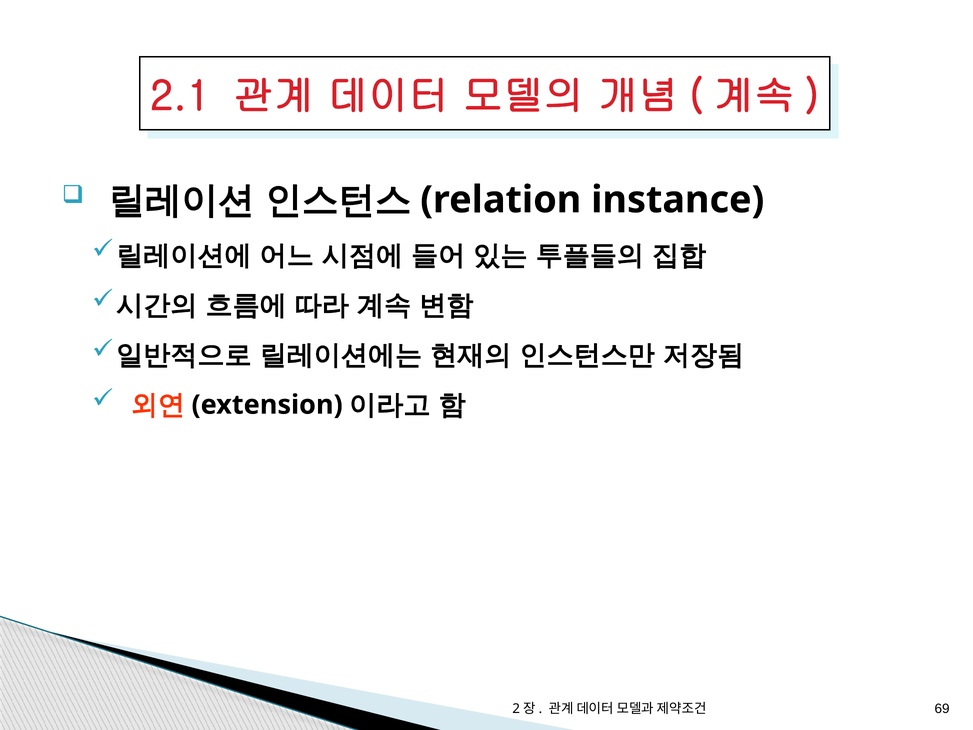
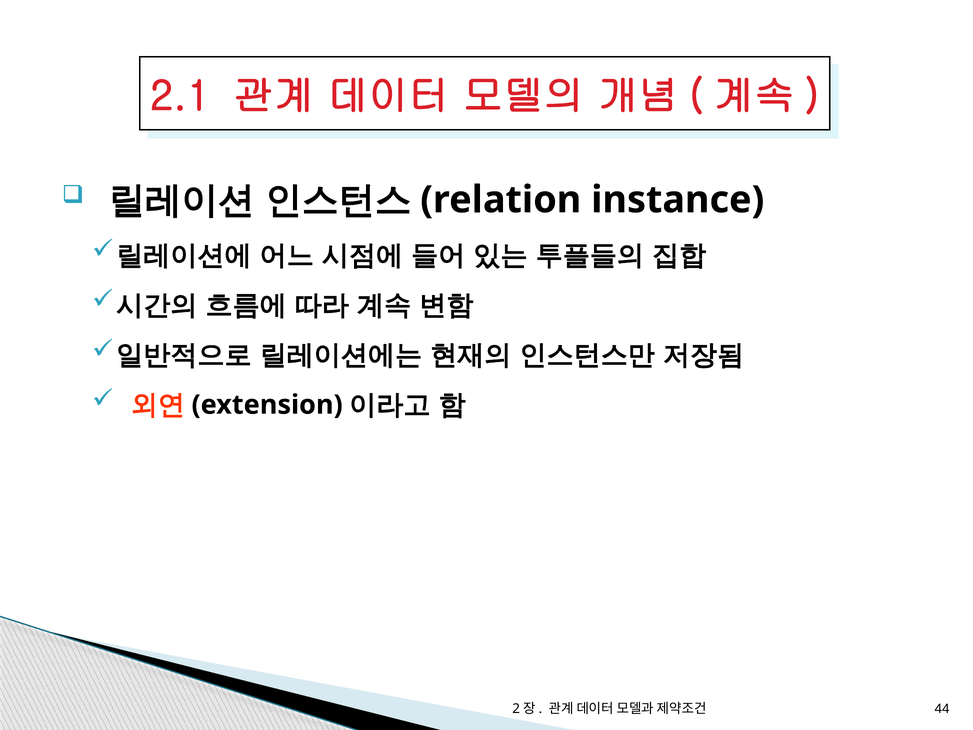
69: 69 -> 44
